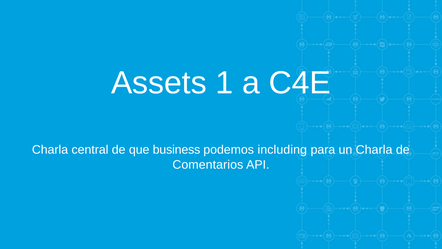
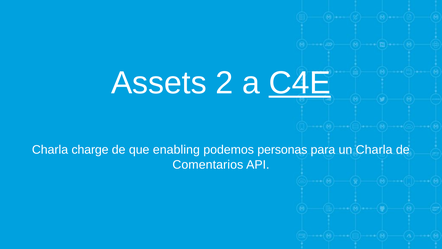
1: 1 -> 2
C4E underline: none -> present
central: central -> charge
business: business -> enabling
including: including -> personas
